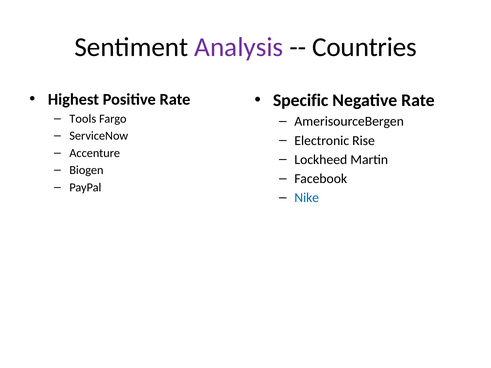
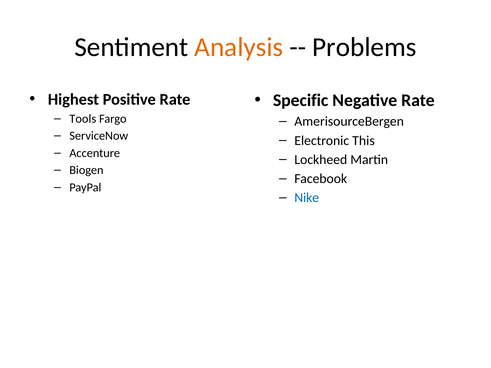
Analysis colour: purple -> orange
Countries: Countries -> Problems
Rise: Rise -> This
